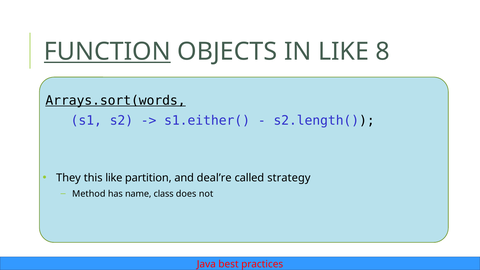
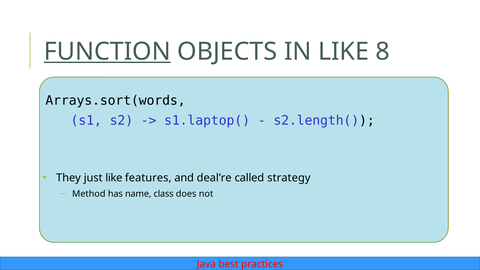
Arrays.sort(words underline: present -> none
s1.either(: s1.either( -> s1.laptop(
this: this -> just
partition: partition -> features
